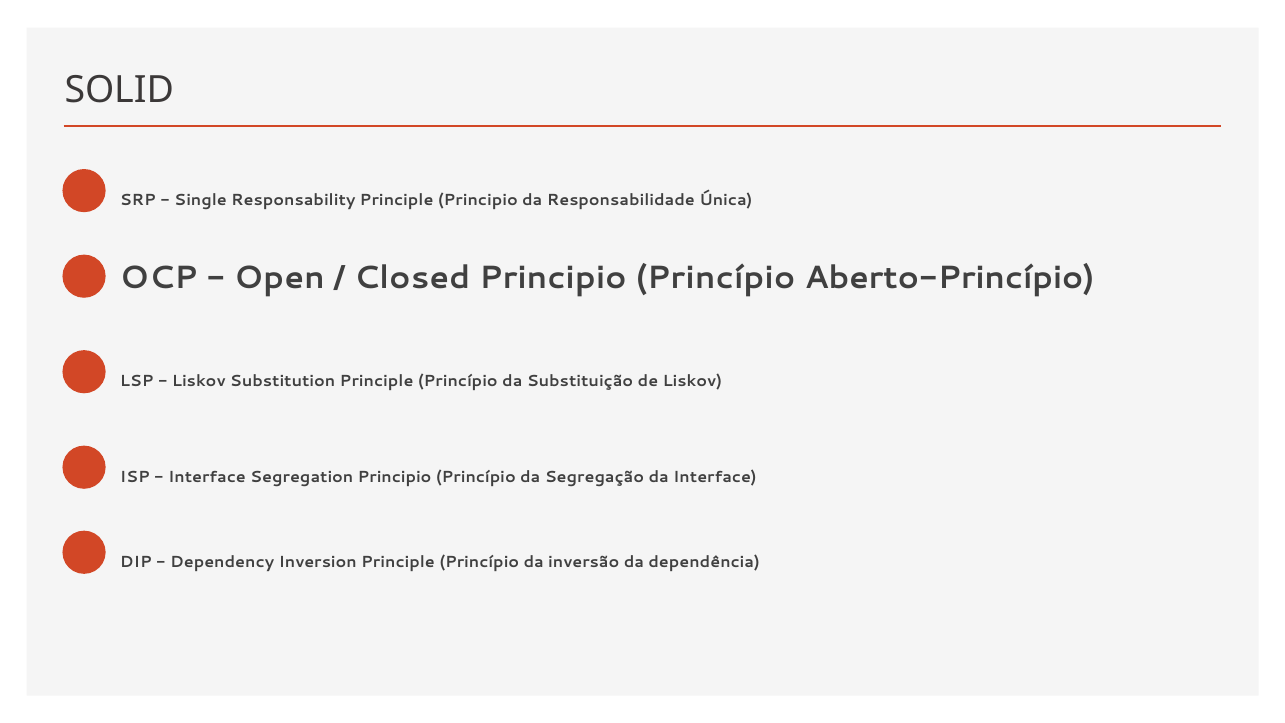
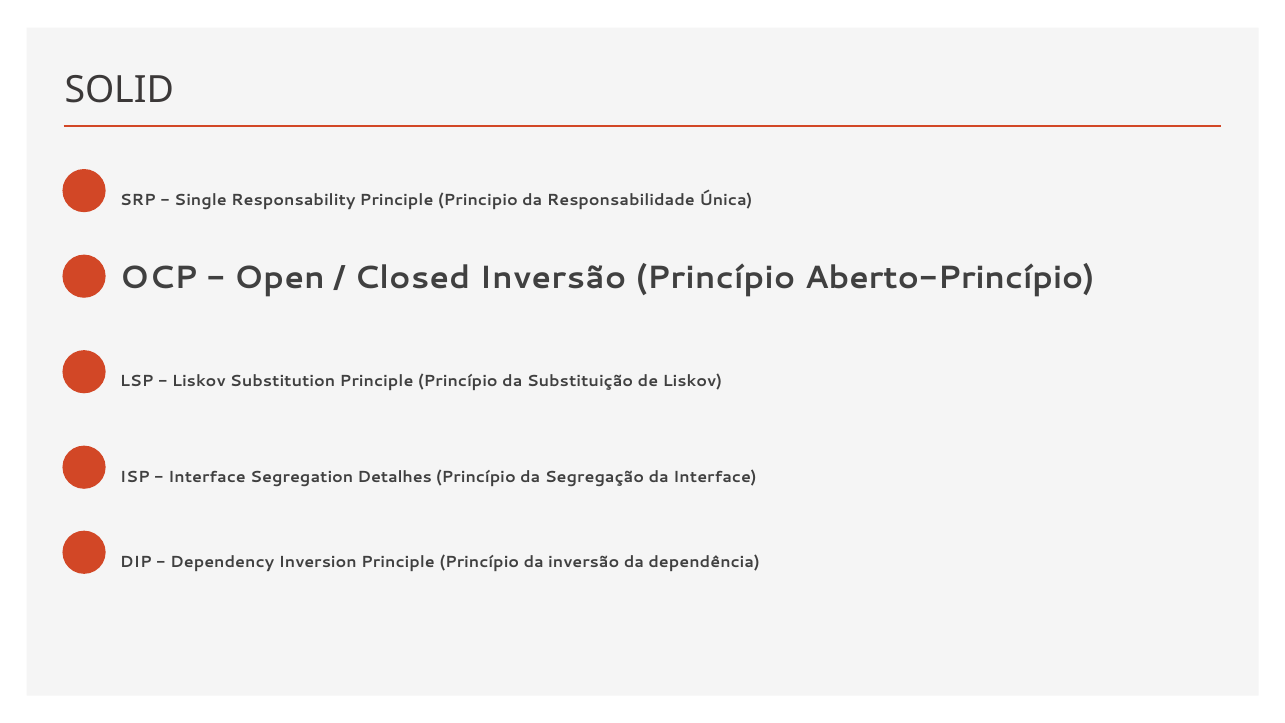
Closed Principio: Principio -> Inversão
Segregation Principio: Principio -> Detalhes
